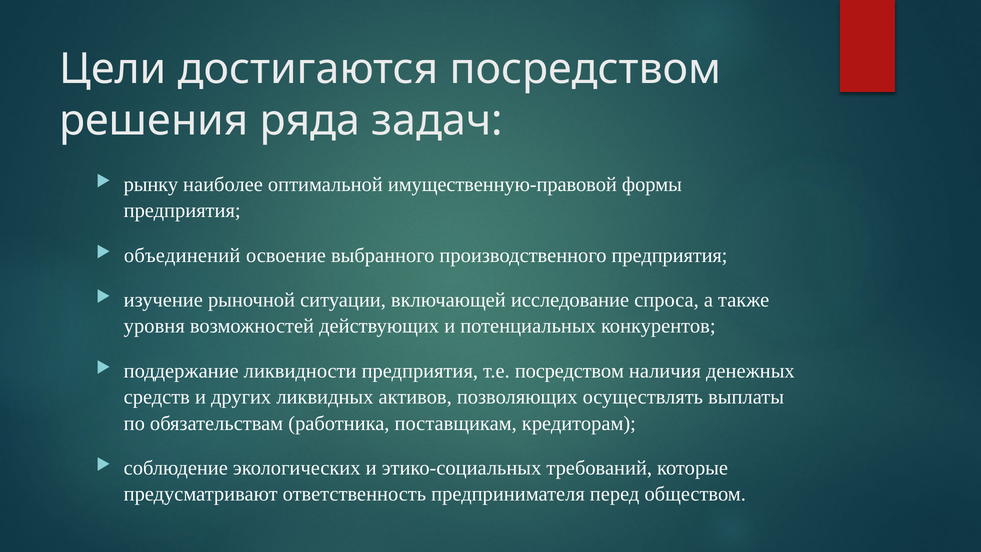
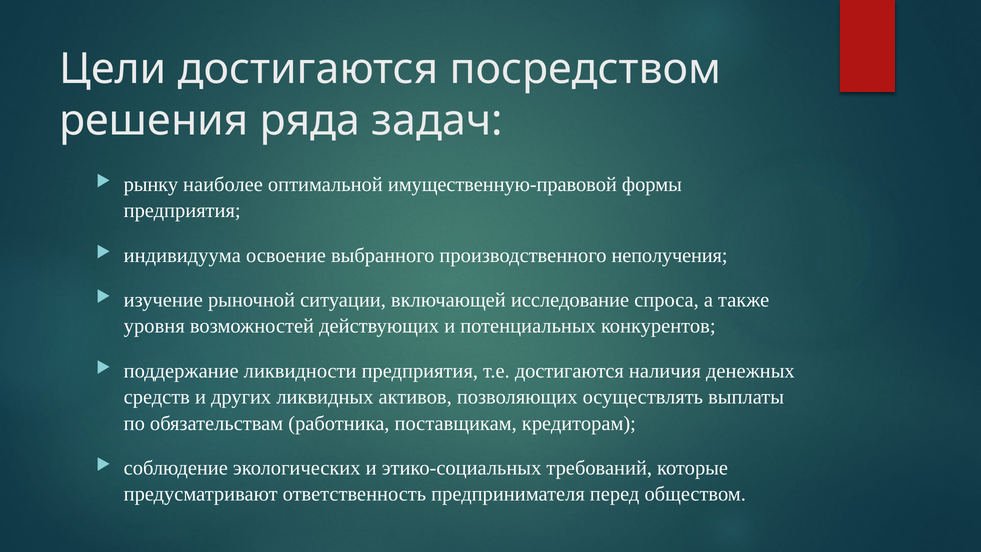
объединений: объединений -> индивидуума
производственного предприятия: предприятия -> неполучения
т.е посредством: посредством -> достигаются
